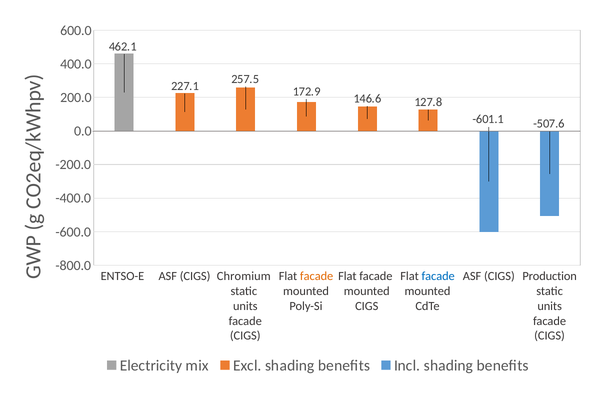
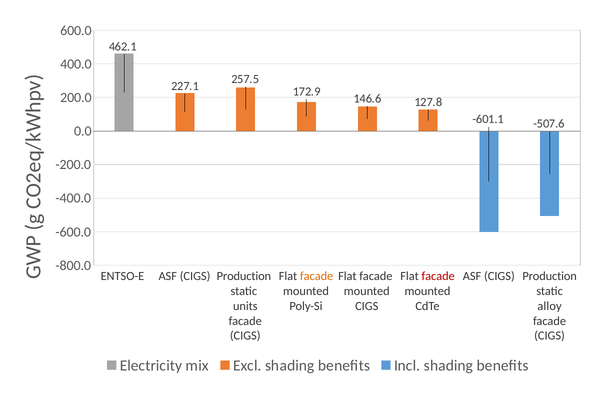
Chromium at (244, 276): Chromium -> Production
facade at (438, 276) colour: blue -> red
units at (550, 306): units -> alloy
